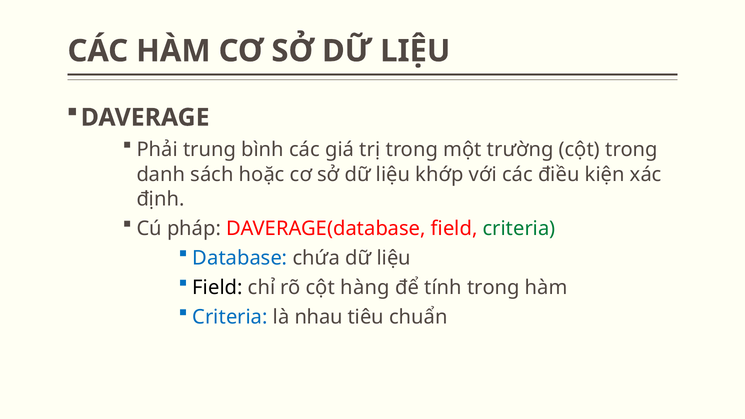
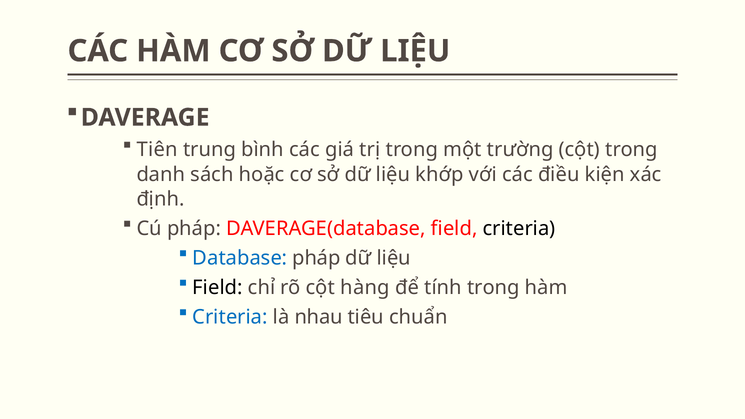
Phải: Phải -> Tiên
criteria at (519, 229) colour: green -> black
Database chứa: chứa -> pháp
